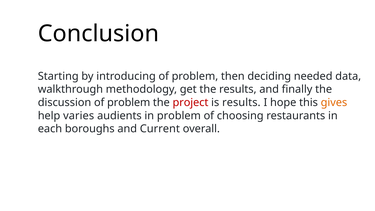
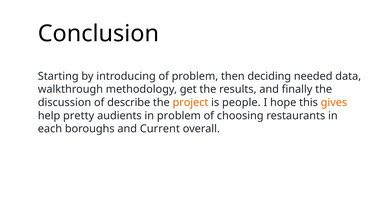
discussion of problem: problem -> describe
project colour: red -> orange
is results: results -> people
varies: varies -> pretty
